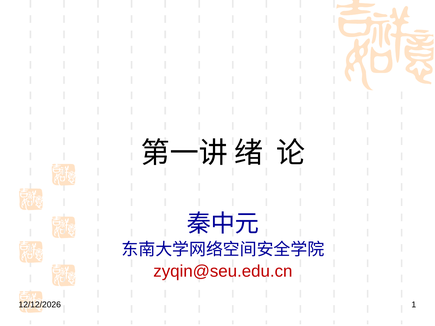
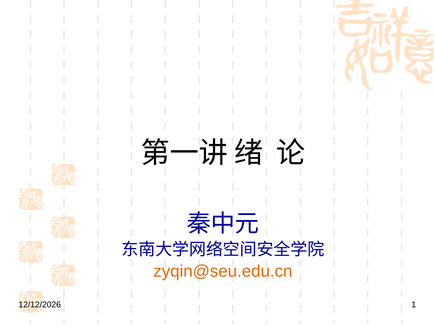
zyqin@seu.edu.cn colour: red -> orange
